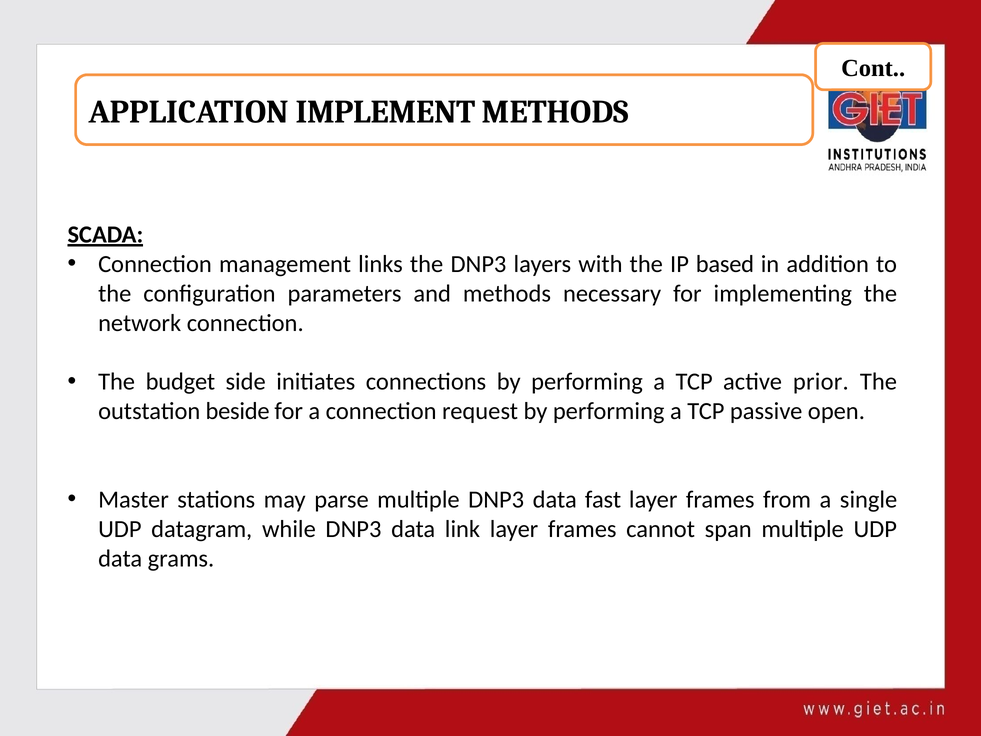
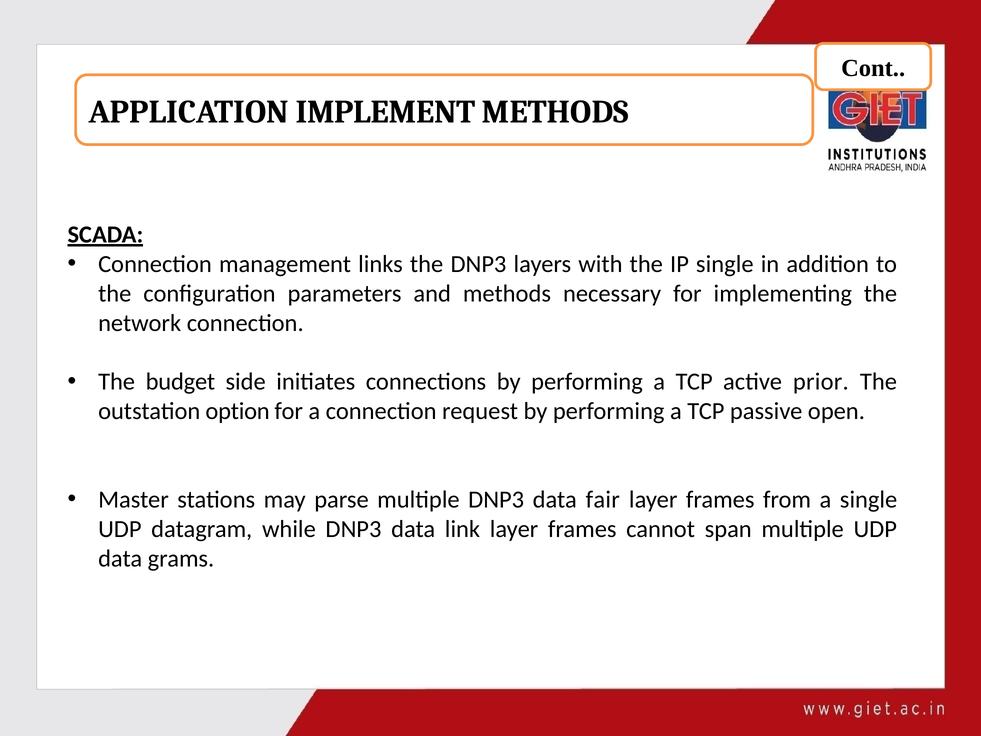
IP based: based -> single
beside: beside -> option
fast: fast -> fair
